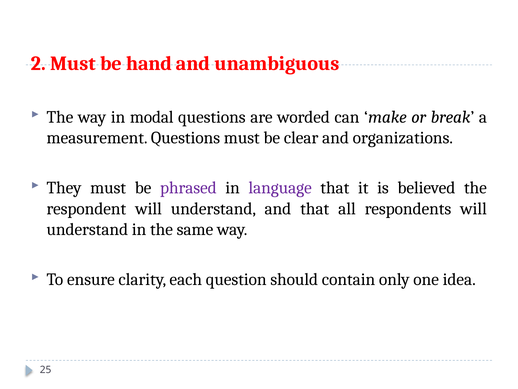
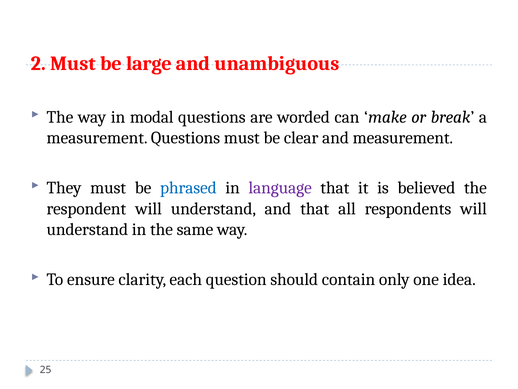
hand: hand -> large
and organizations: organizations -> measurement
phrased colour: purple -> blue
